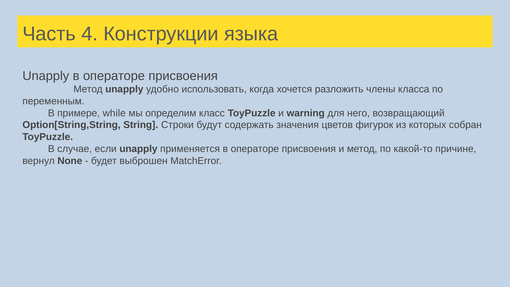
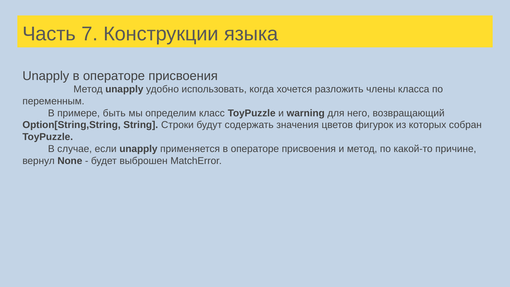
4: 4 -> 7
while: while -> быть
